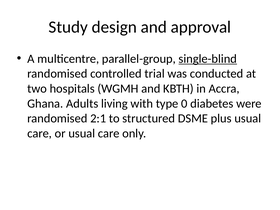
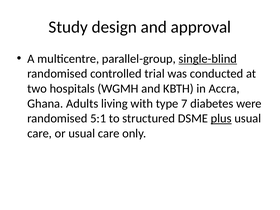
0: 0 -> 7
2:1: 2:1 -> 5:1
plus underline: none -> present
